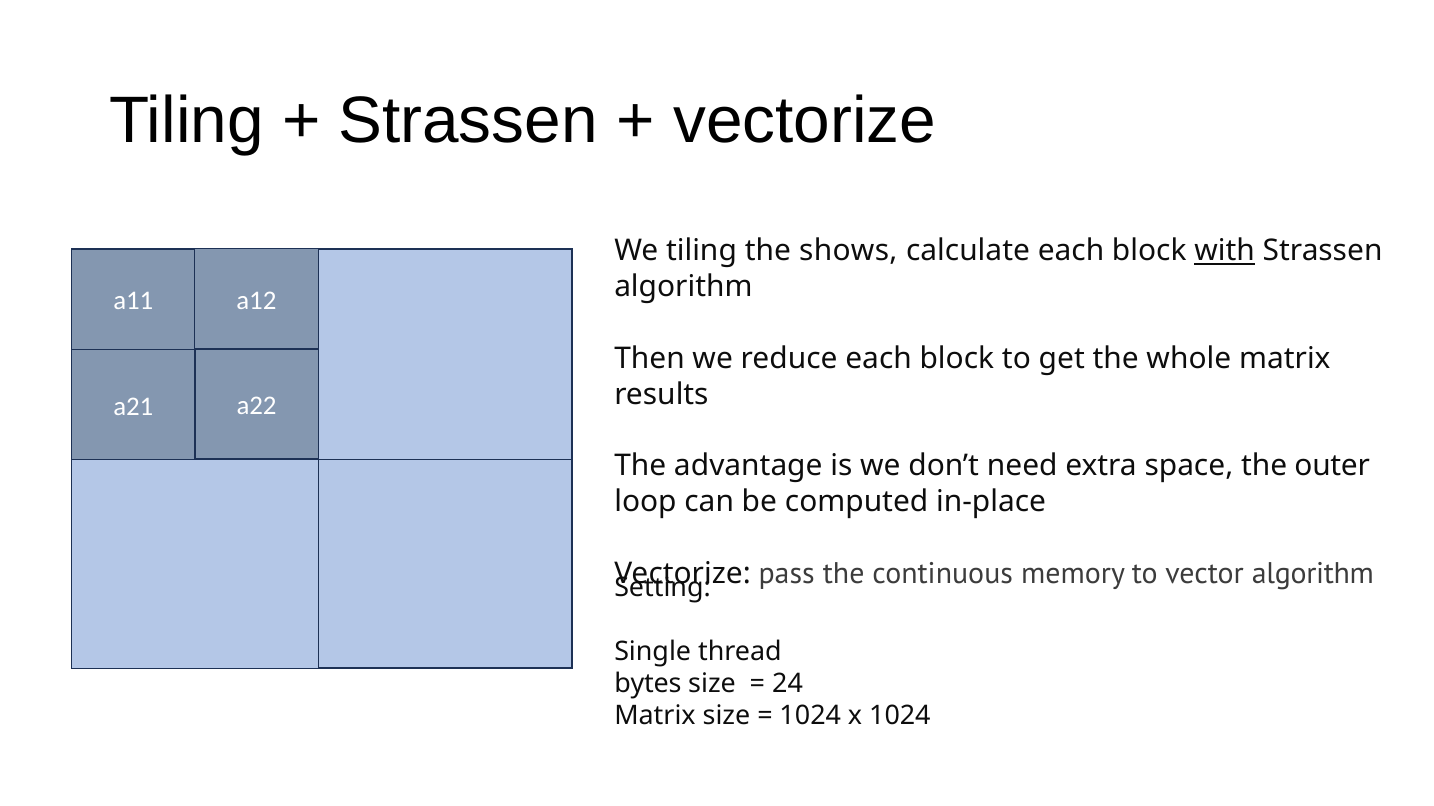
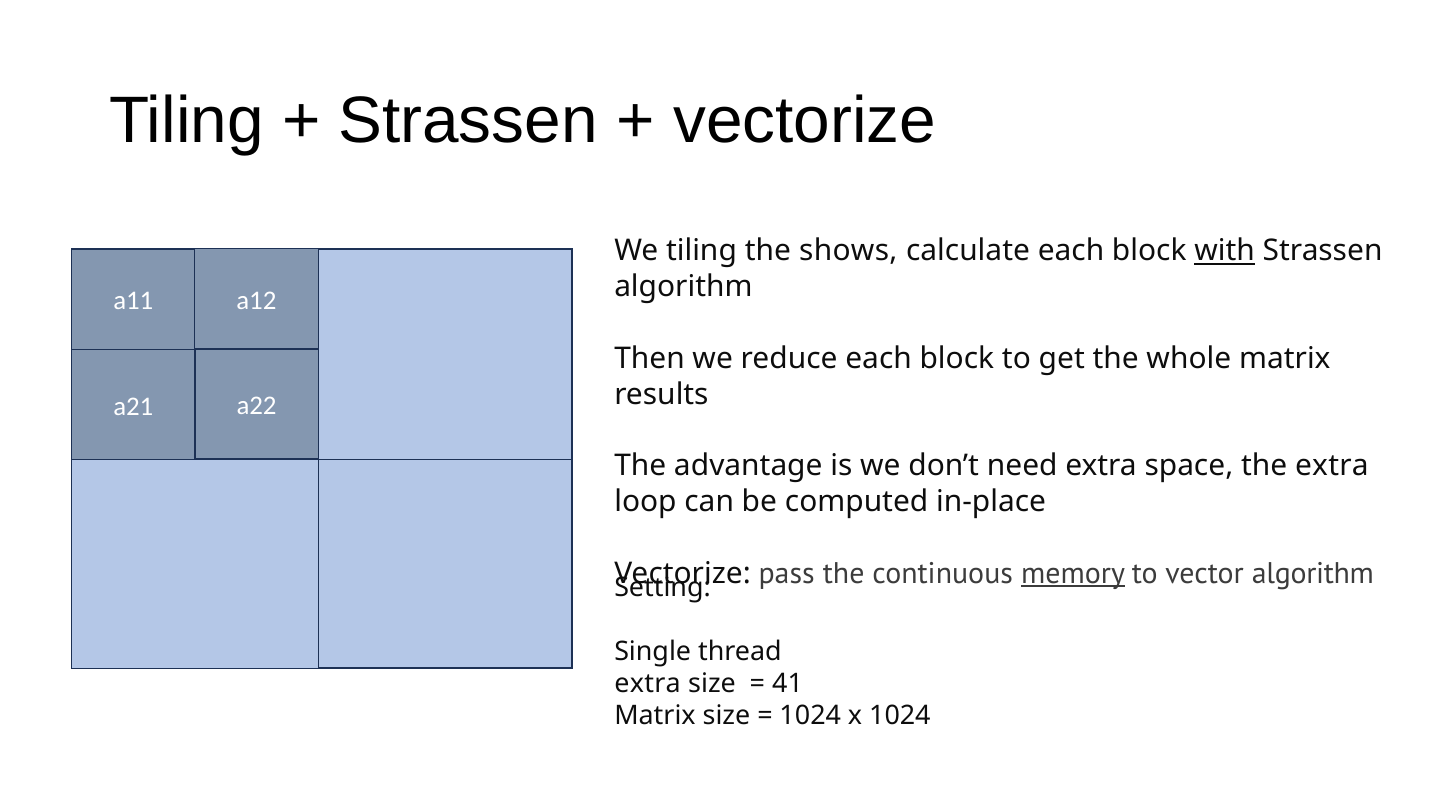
the outer: outer -> extra
memory underline: none -> present
bytes at (648, 684): bytes -> extra
24: 24 -> 41
